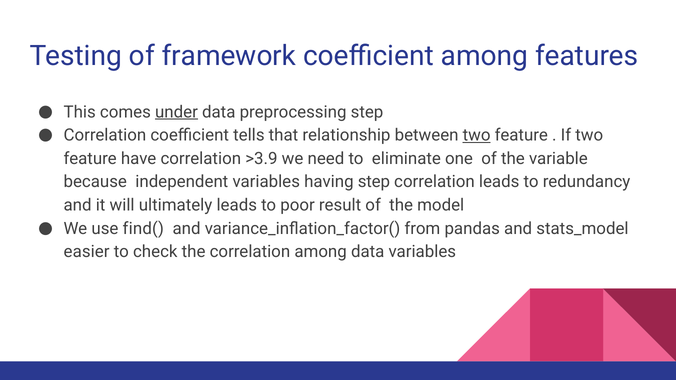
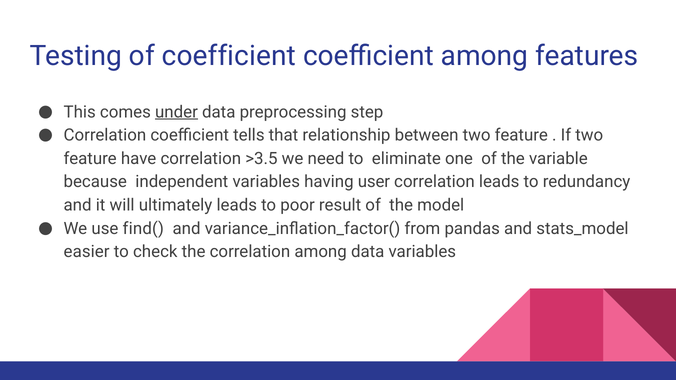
of framework: framework -> coefficient
two at (477, 135) underline: present -> none
>3.9: >3.9 -> >3.5
having step: step -> user
